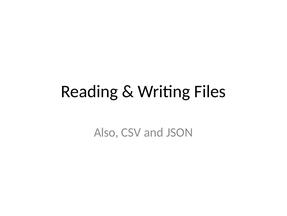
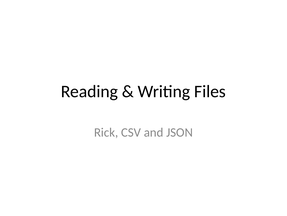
Also: Also -> Rick
